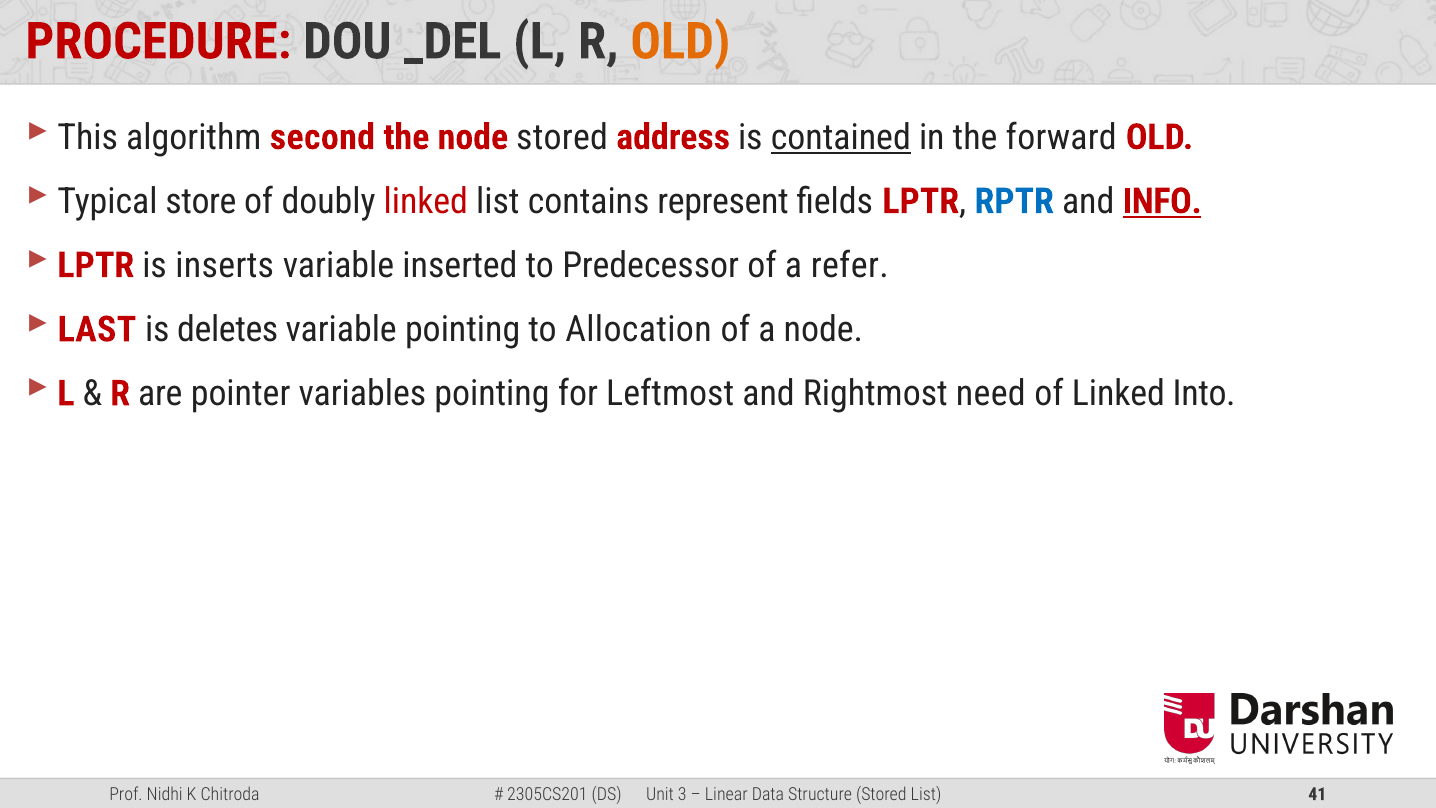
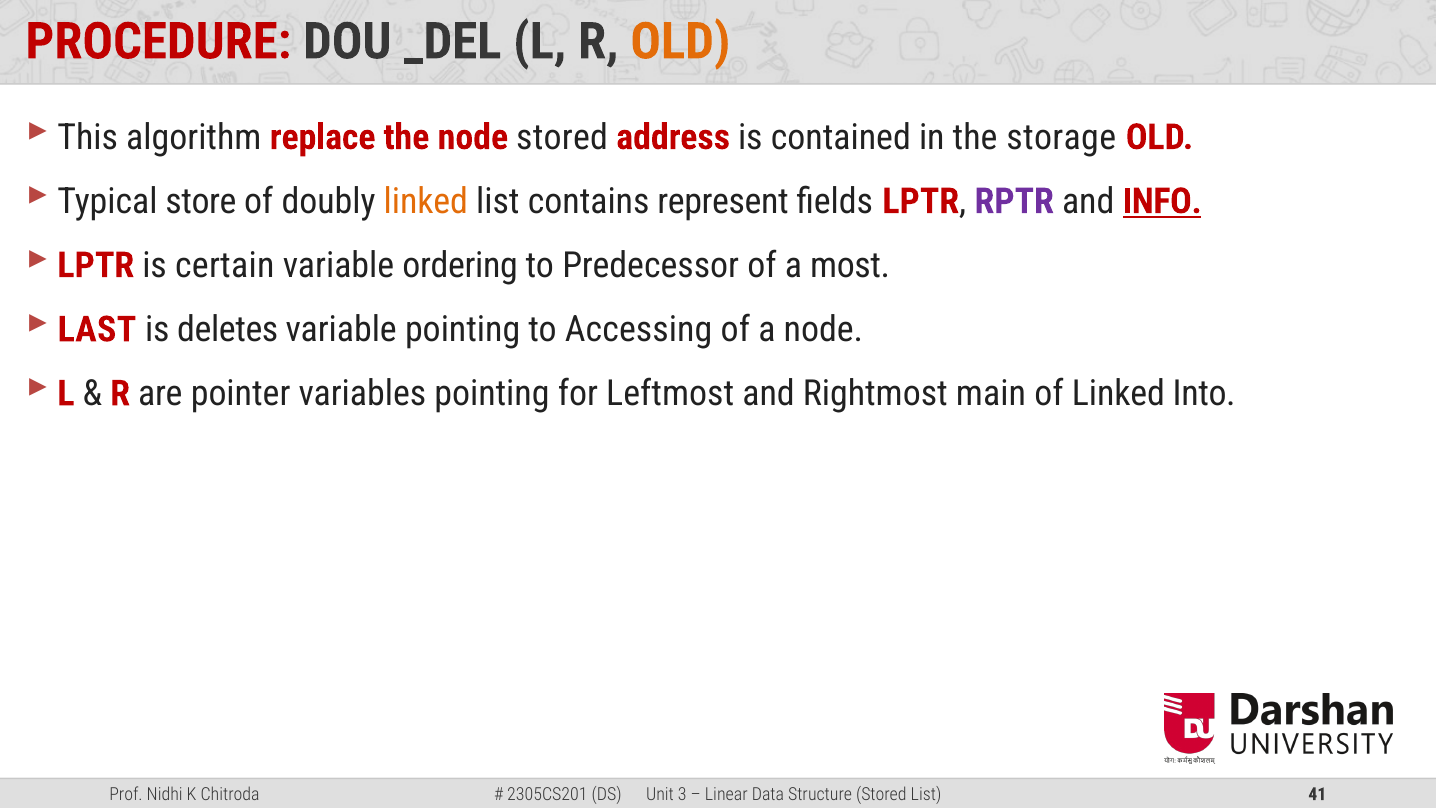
second: second -> replace
contained underline: present -> none
forward: forward -> storage
linked at (426, 201) colour: red -> orange
RPTR colour: blue -> purple
inserts: inserts -> certain
inserted: inserted -> ordering
refer: refer -> most
Allocation: Allocation -> Accessing
need: need -> main
